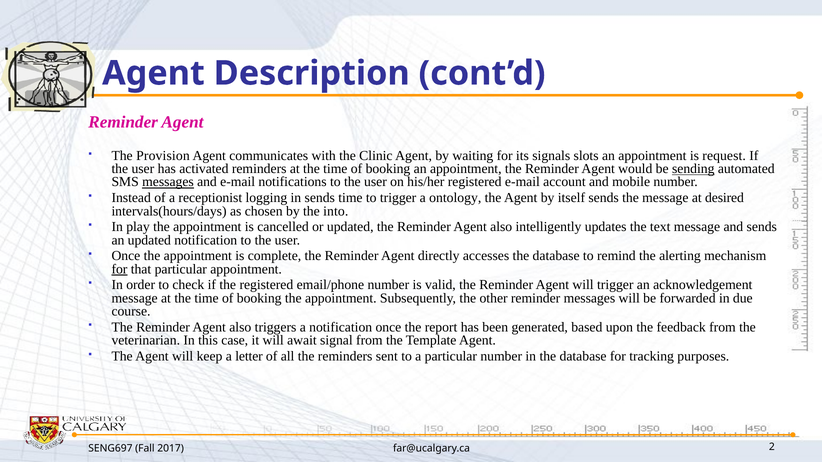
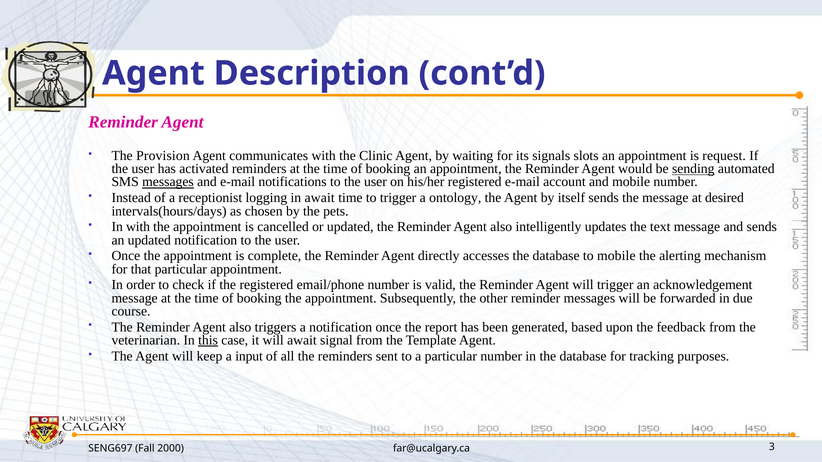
in sends: sends -> await
into: into -> pets
In play: play -> with
to remind: remind -> mobile
for at (119, 269) underline: present -> none
this underline: none -> present
letter: letter -> input
2017: 2017 -> 2000
2: 2 -> 3
